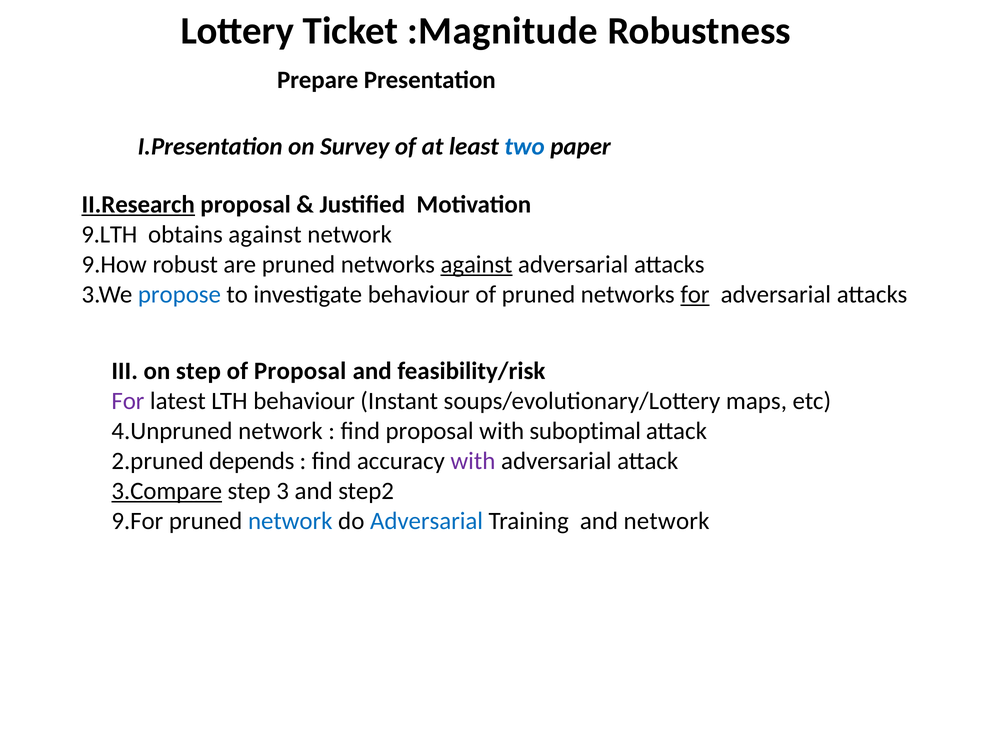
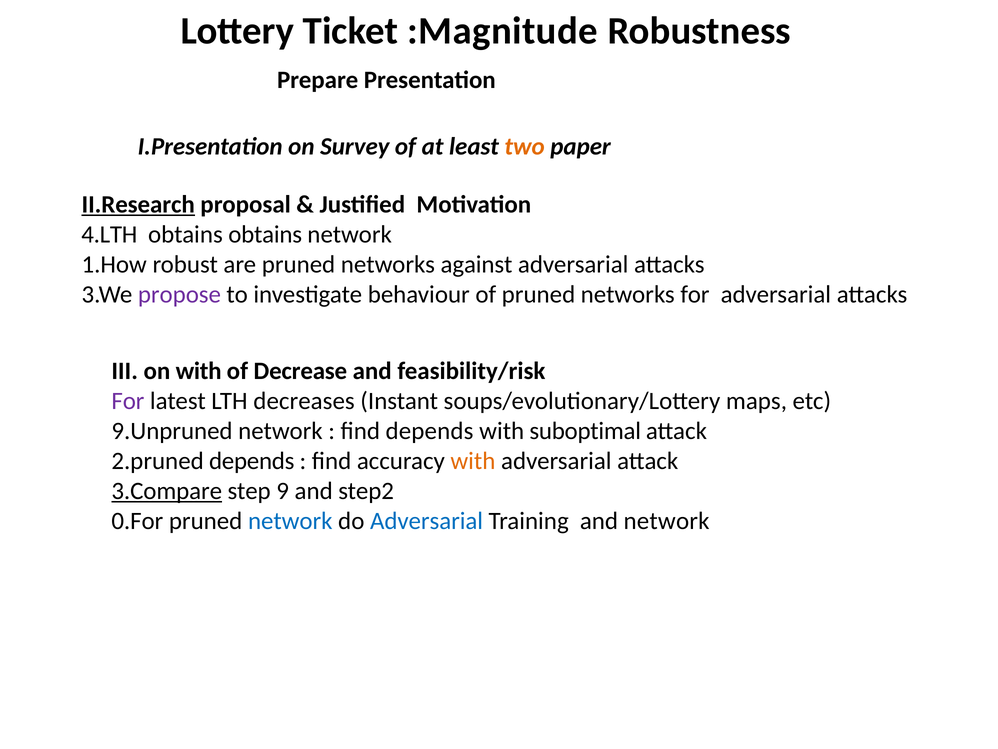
two colour: blue -> orange
9.LTH: 9.LTH -> 4.LTH
obtains against: against -> obtains
9.How: 9.How -> 1.How
against at (476, 264) underline: present -> none
propose colour: blue -> purple
for at (695, 294) underline: present -> none
on step: step -> with
of Proposal: Proposal -> Decrease
LTH behaviour: behaviour -> decreases
4.Unpruned: 4.Unpruned -> 9.Unpruned
find proposal: proposal -> depends
with at (473, 461) colour: purple -> orange
3: 3 -> 9
9.For: 9.For -> 0.For
